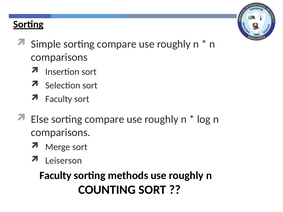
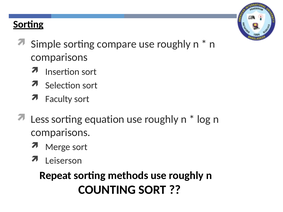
Else: Else -> Less
compare at (105, 119): compare -> equation
Faculty at (55, 176): Faculty -> Repeat
